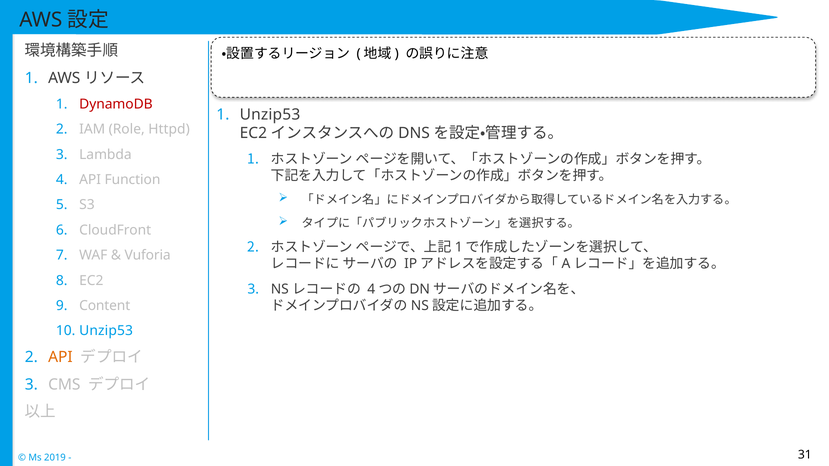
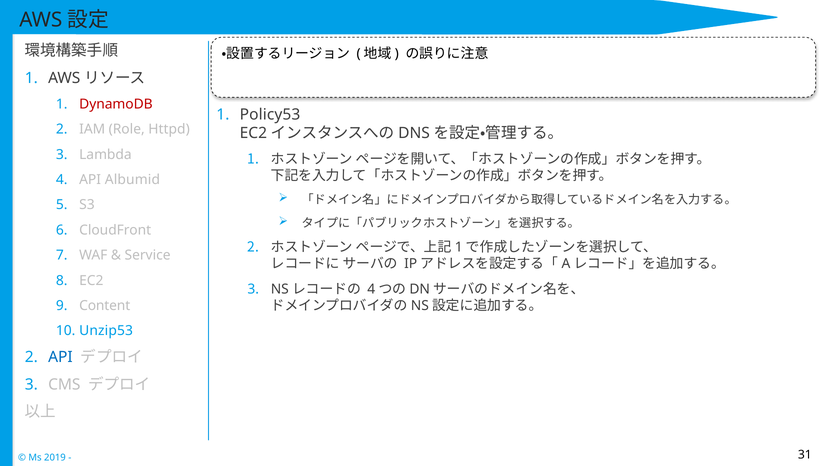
Unzip53 at (270, 115): Unzip53 -> Policy53
Function: Function -> Albumid
Vuforia: Vuforia -> Service
API at (60, 358) colour: orange -> blue
